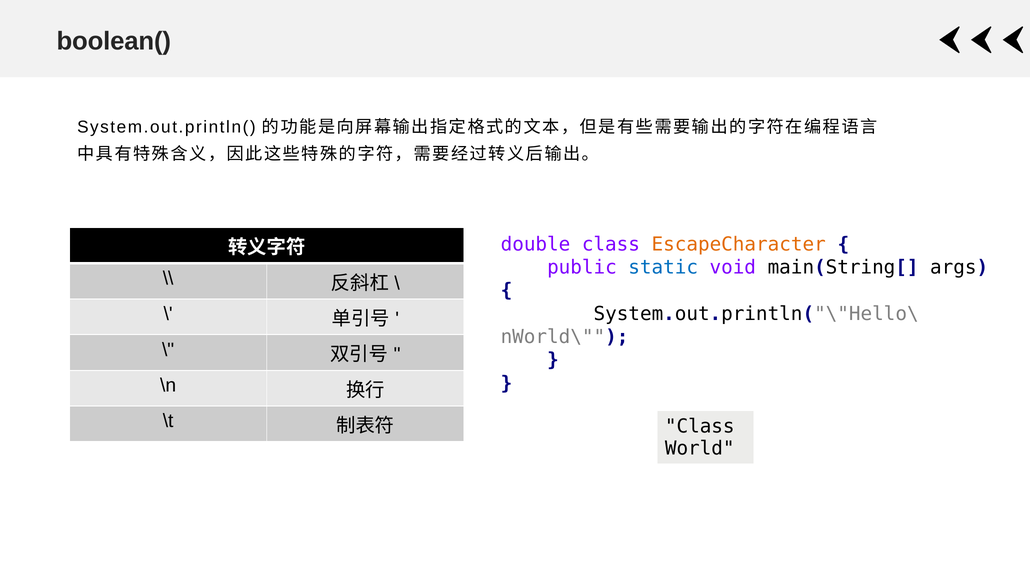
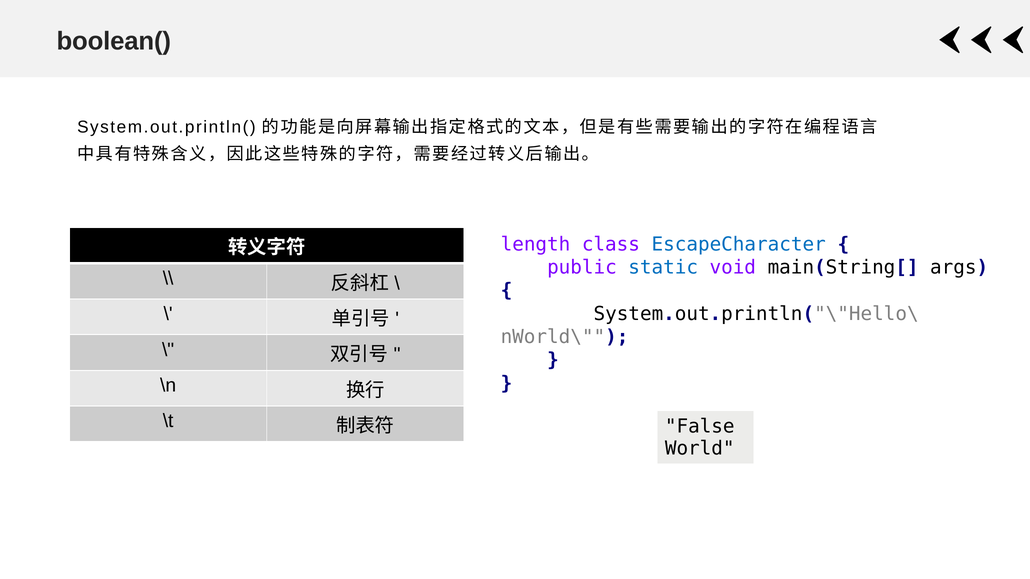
double: double -> length
EscapeCharacter colour: orange -> blue
Class at (700, 426): Class -> False
